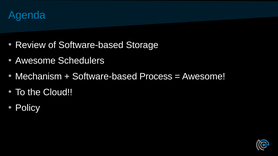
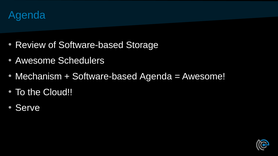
Software-based Process: Process -> Agenda
Policy: Policy -> Serve
